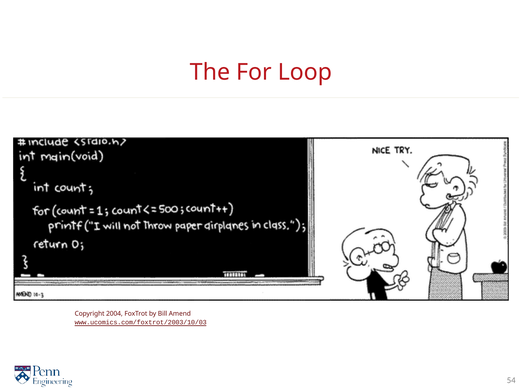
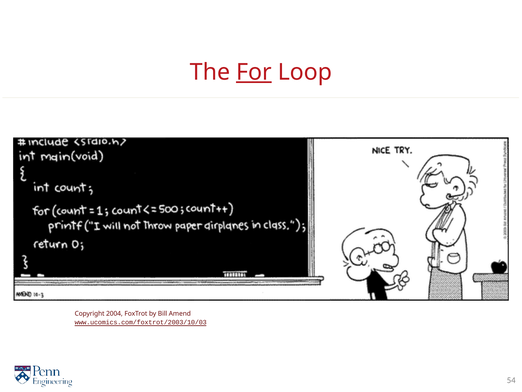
For underline: none -> present
